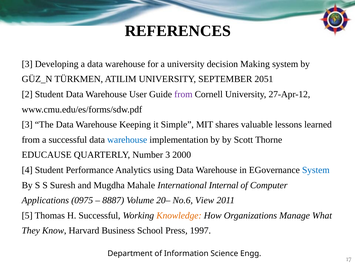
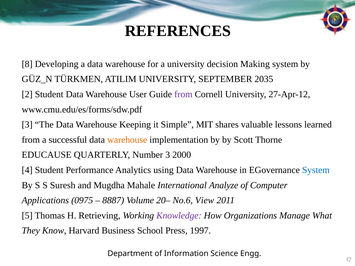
3 at (27, 64): 3 -> 8
2051: 2051 -> 2035
warehouse at (127, 140) colour: blue -> orange
Internal: Internal -> Analyze
H Successful: Successful -> Retrieving
Knowledge colour: orange -> purple
